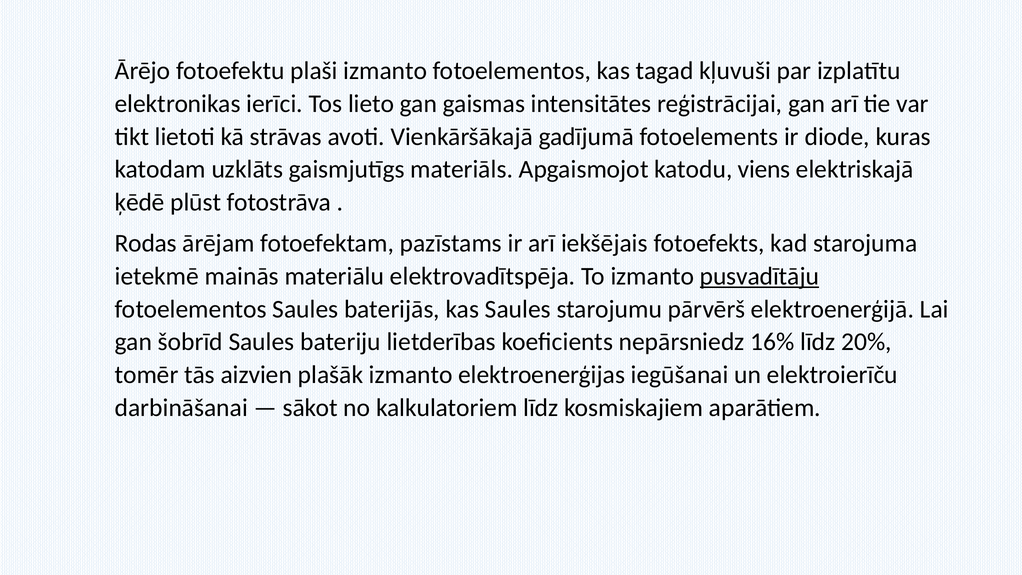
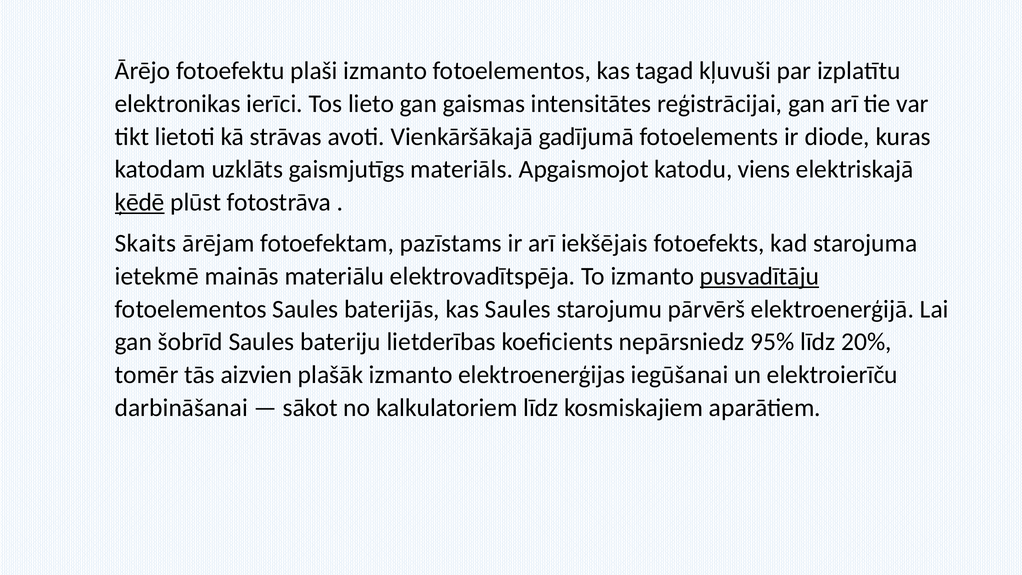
ķēdē underline: none -> present
Rodas: Rodas -> Skaits
16%: 16% -> 95%
